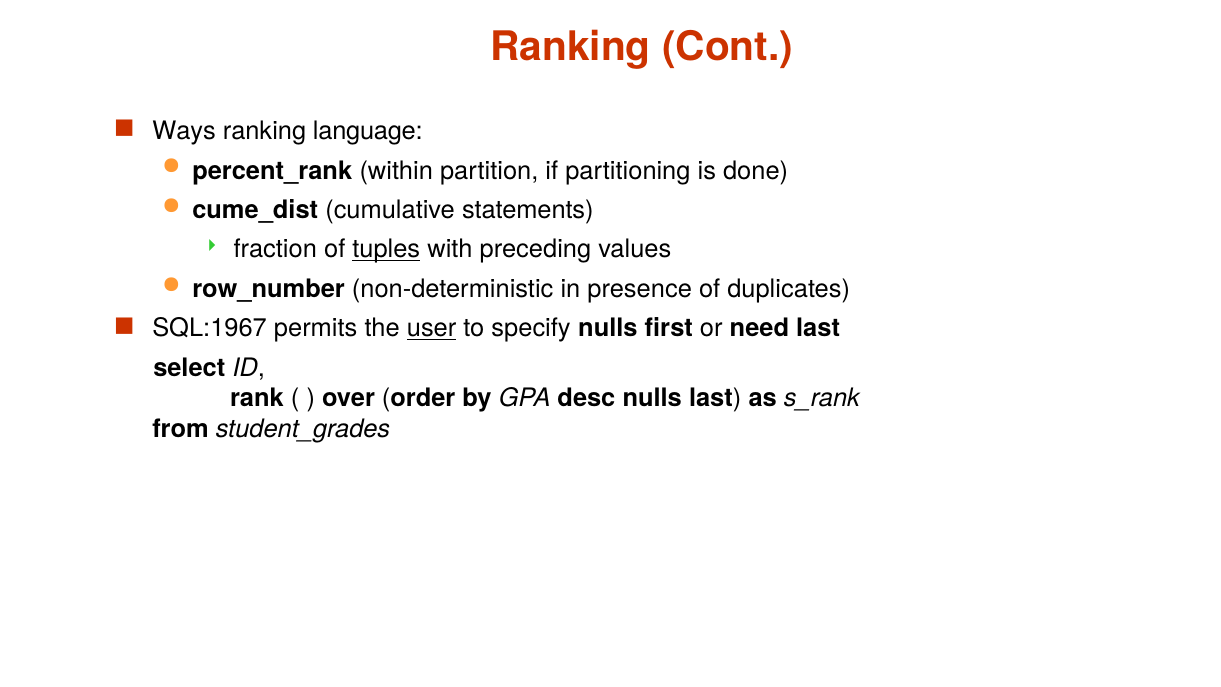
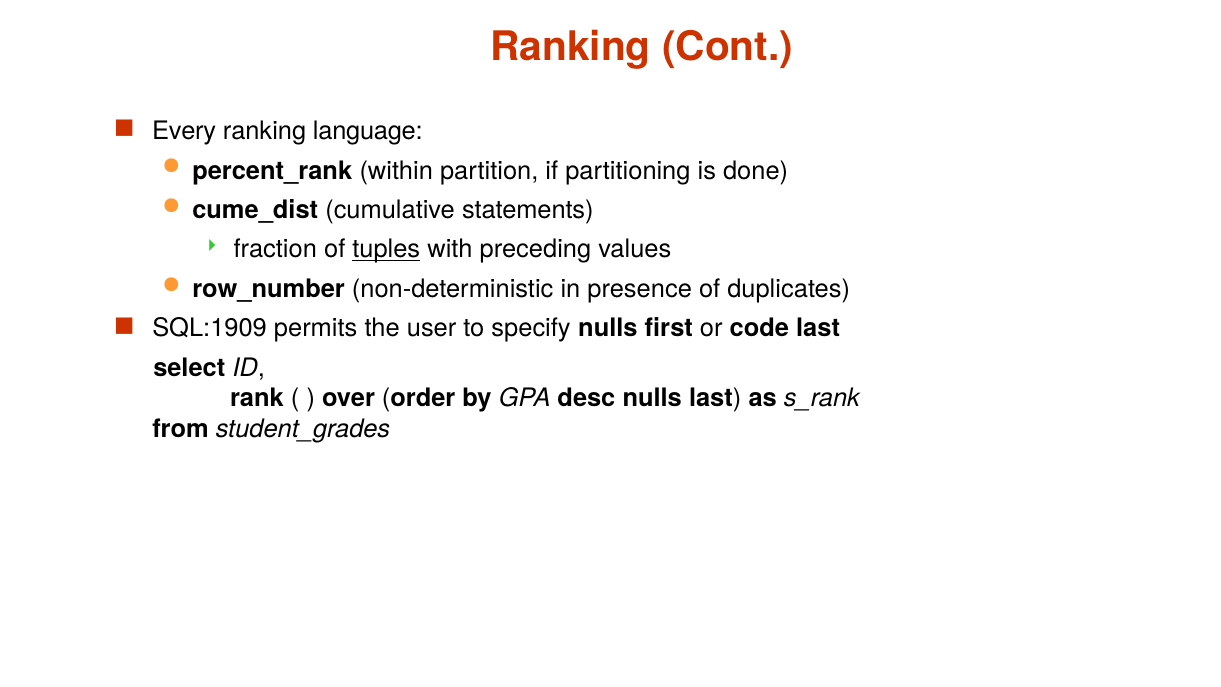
Ways: Ways -> Every
SQL:1967: SQL:1967 -> SQL:1909
user underline: present -> none
need: need -> code
